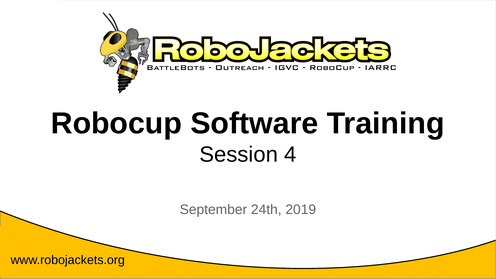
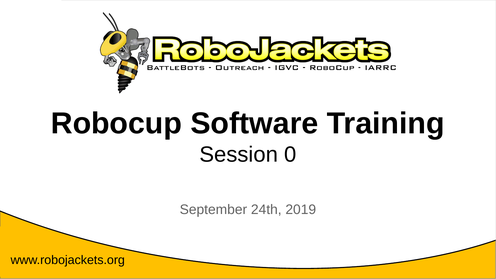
4: 4 -> 0
